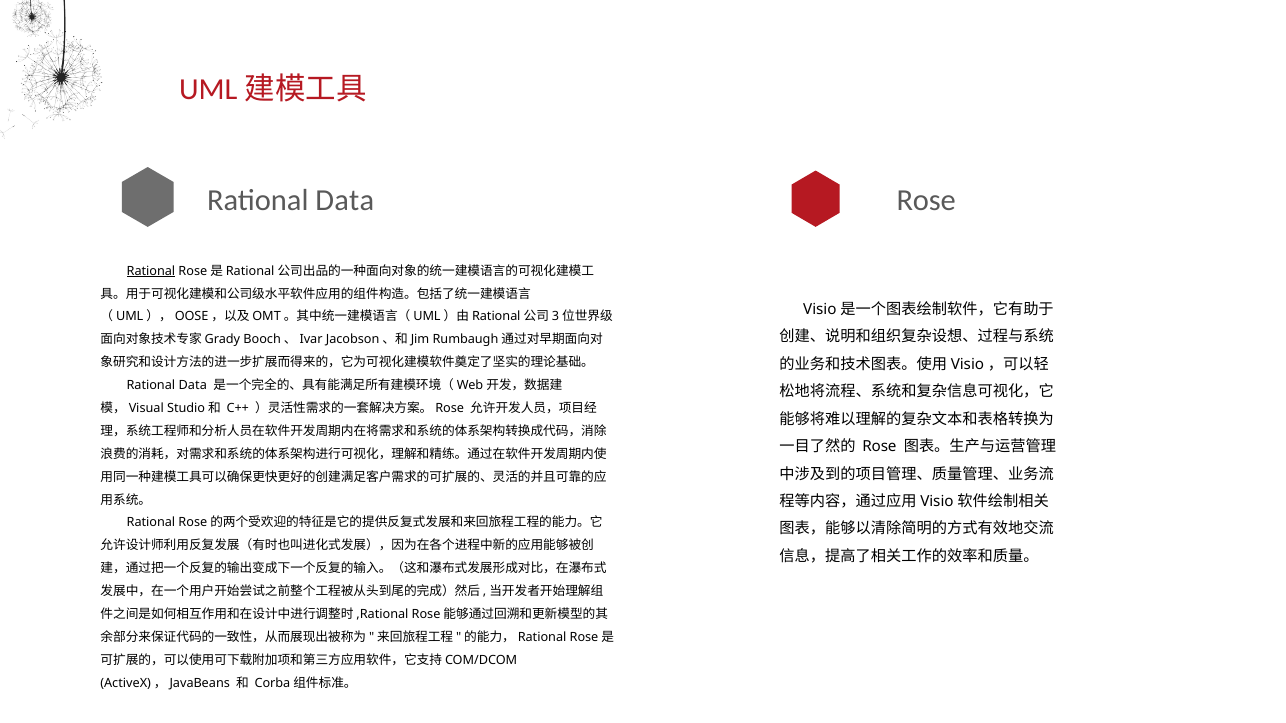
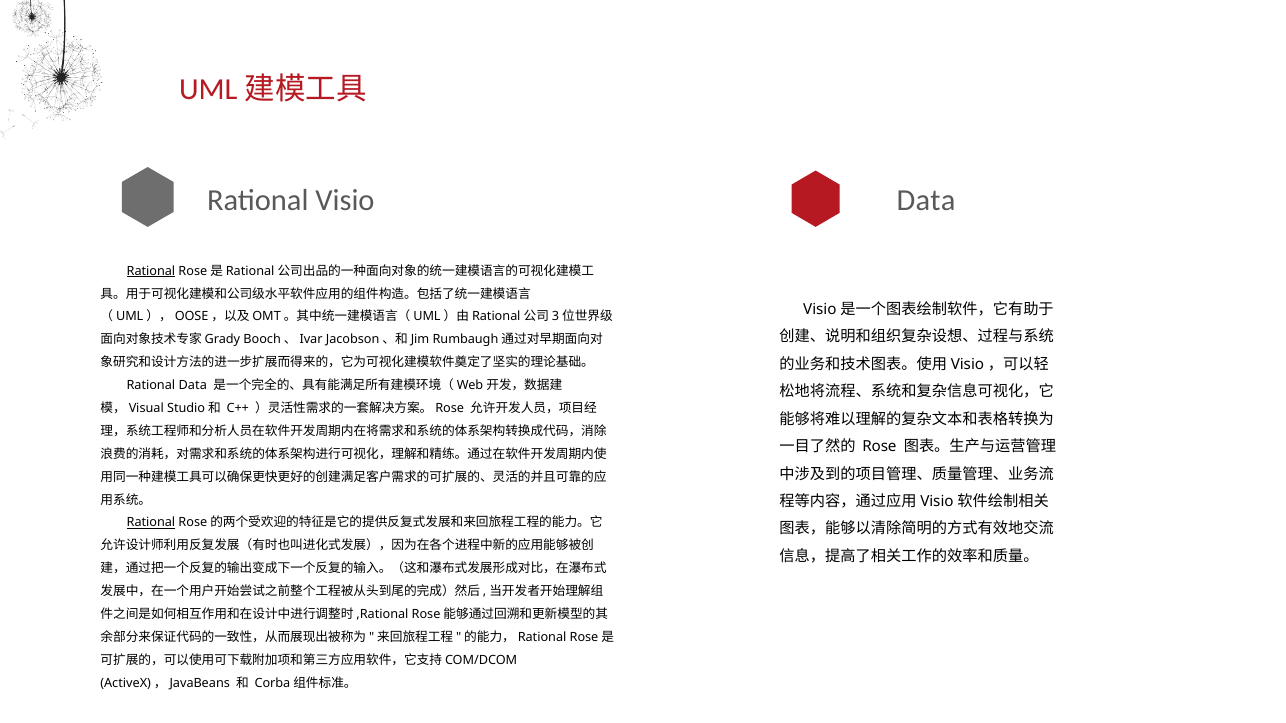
Data at (345, 201): Data -> Visio
Rose at (926, 201): Rose -> Data
Rational at (151, 523) underline: none -> present
